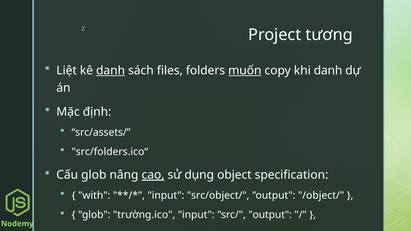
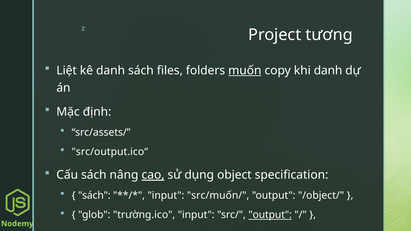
danh at (111, 71) underline: present -> none
src/folders.ico“: src/folders.ico“ -> src/output.ico“
Cấu glob: glob -> sách
with at (94, 196): with -> sách
src/object/: src/object/ -> src/muốn/
output at (270, 215) underline: none -> present
